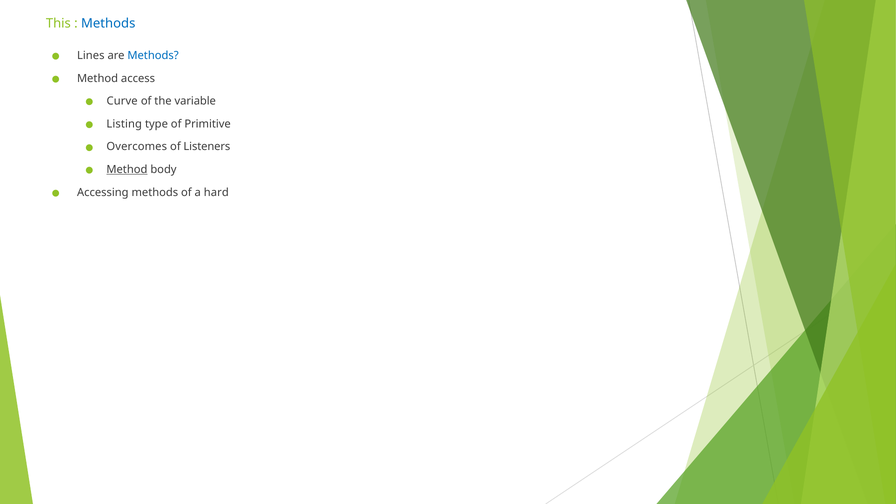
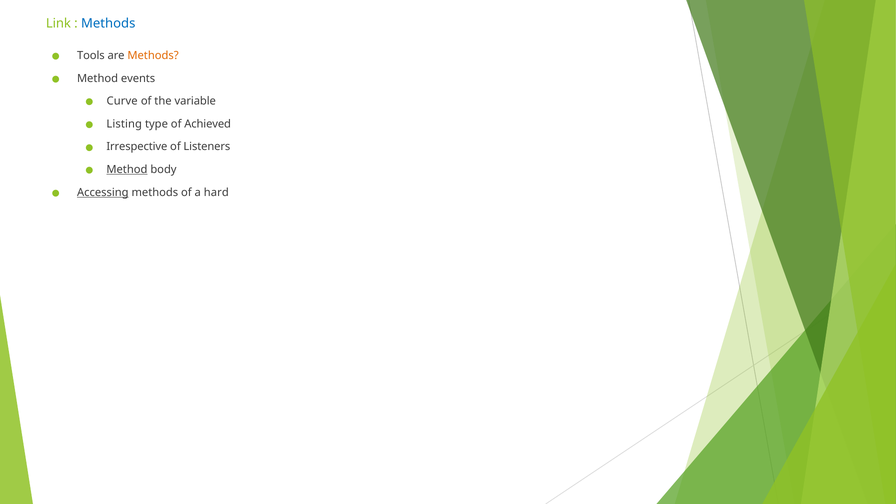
This: This -> Link
Lines: Lines -> Tools
Methods at (153, 56) colour: blue -> orange
access: access -> events
Primitive: Primitive -> Achieved
Overcomes: Overcomes -> Irrespective
Accessing underline: none -> present
